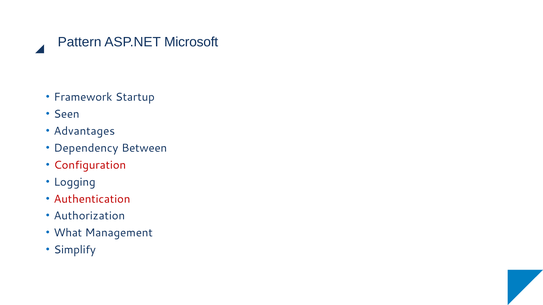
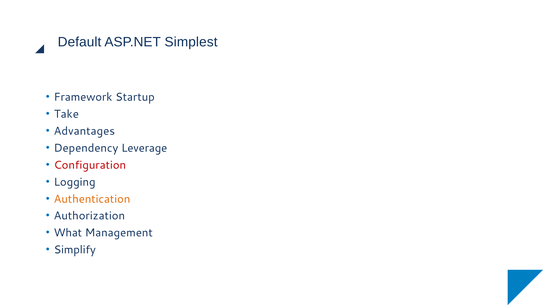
Pattern: Pattern -> Default
Microsoft: Microsoft -> Simplest
Seen: Seen -> Take
Between: Between -> Leverage
Authentication colour: red -> orange
